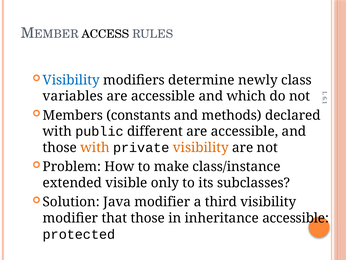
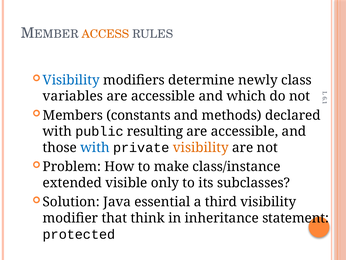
ACCESS colour: black -> orange
different: different -> resulting
with at (95, 147) colour: orange -> blue
Java modifier: modifier -> essential
that those: those -> think
inheritance accessible: accessible -> statement
